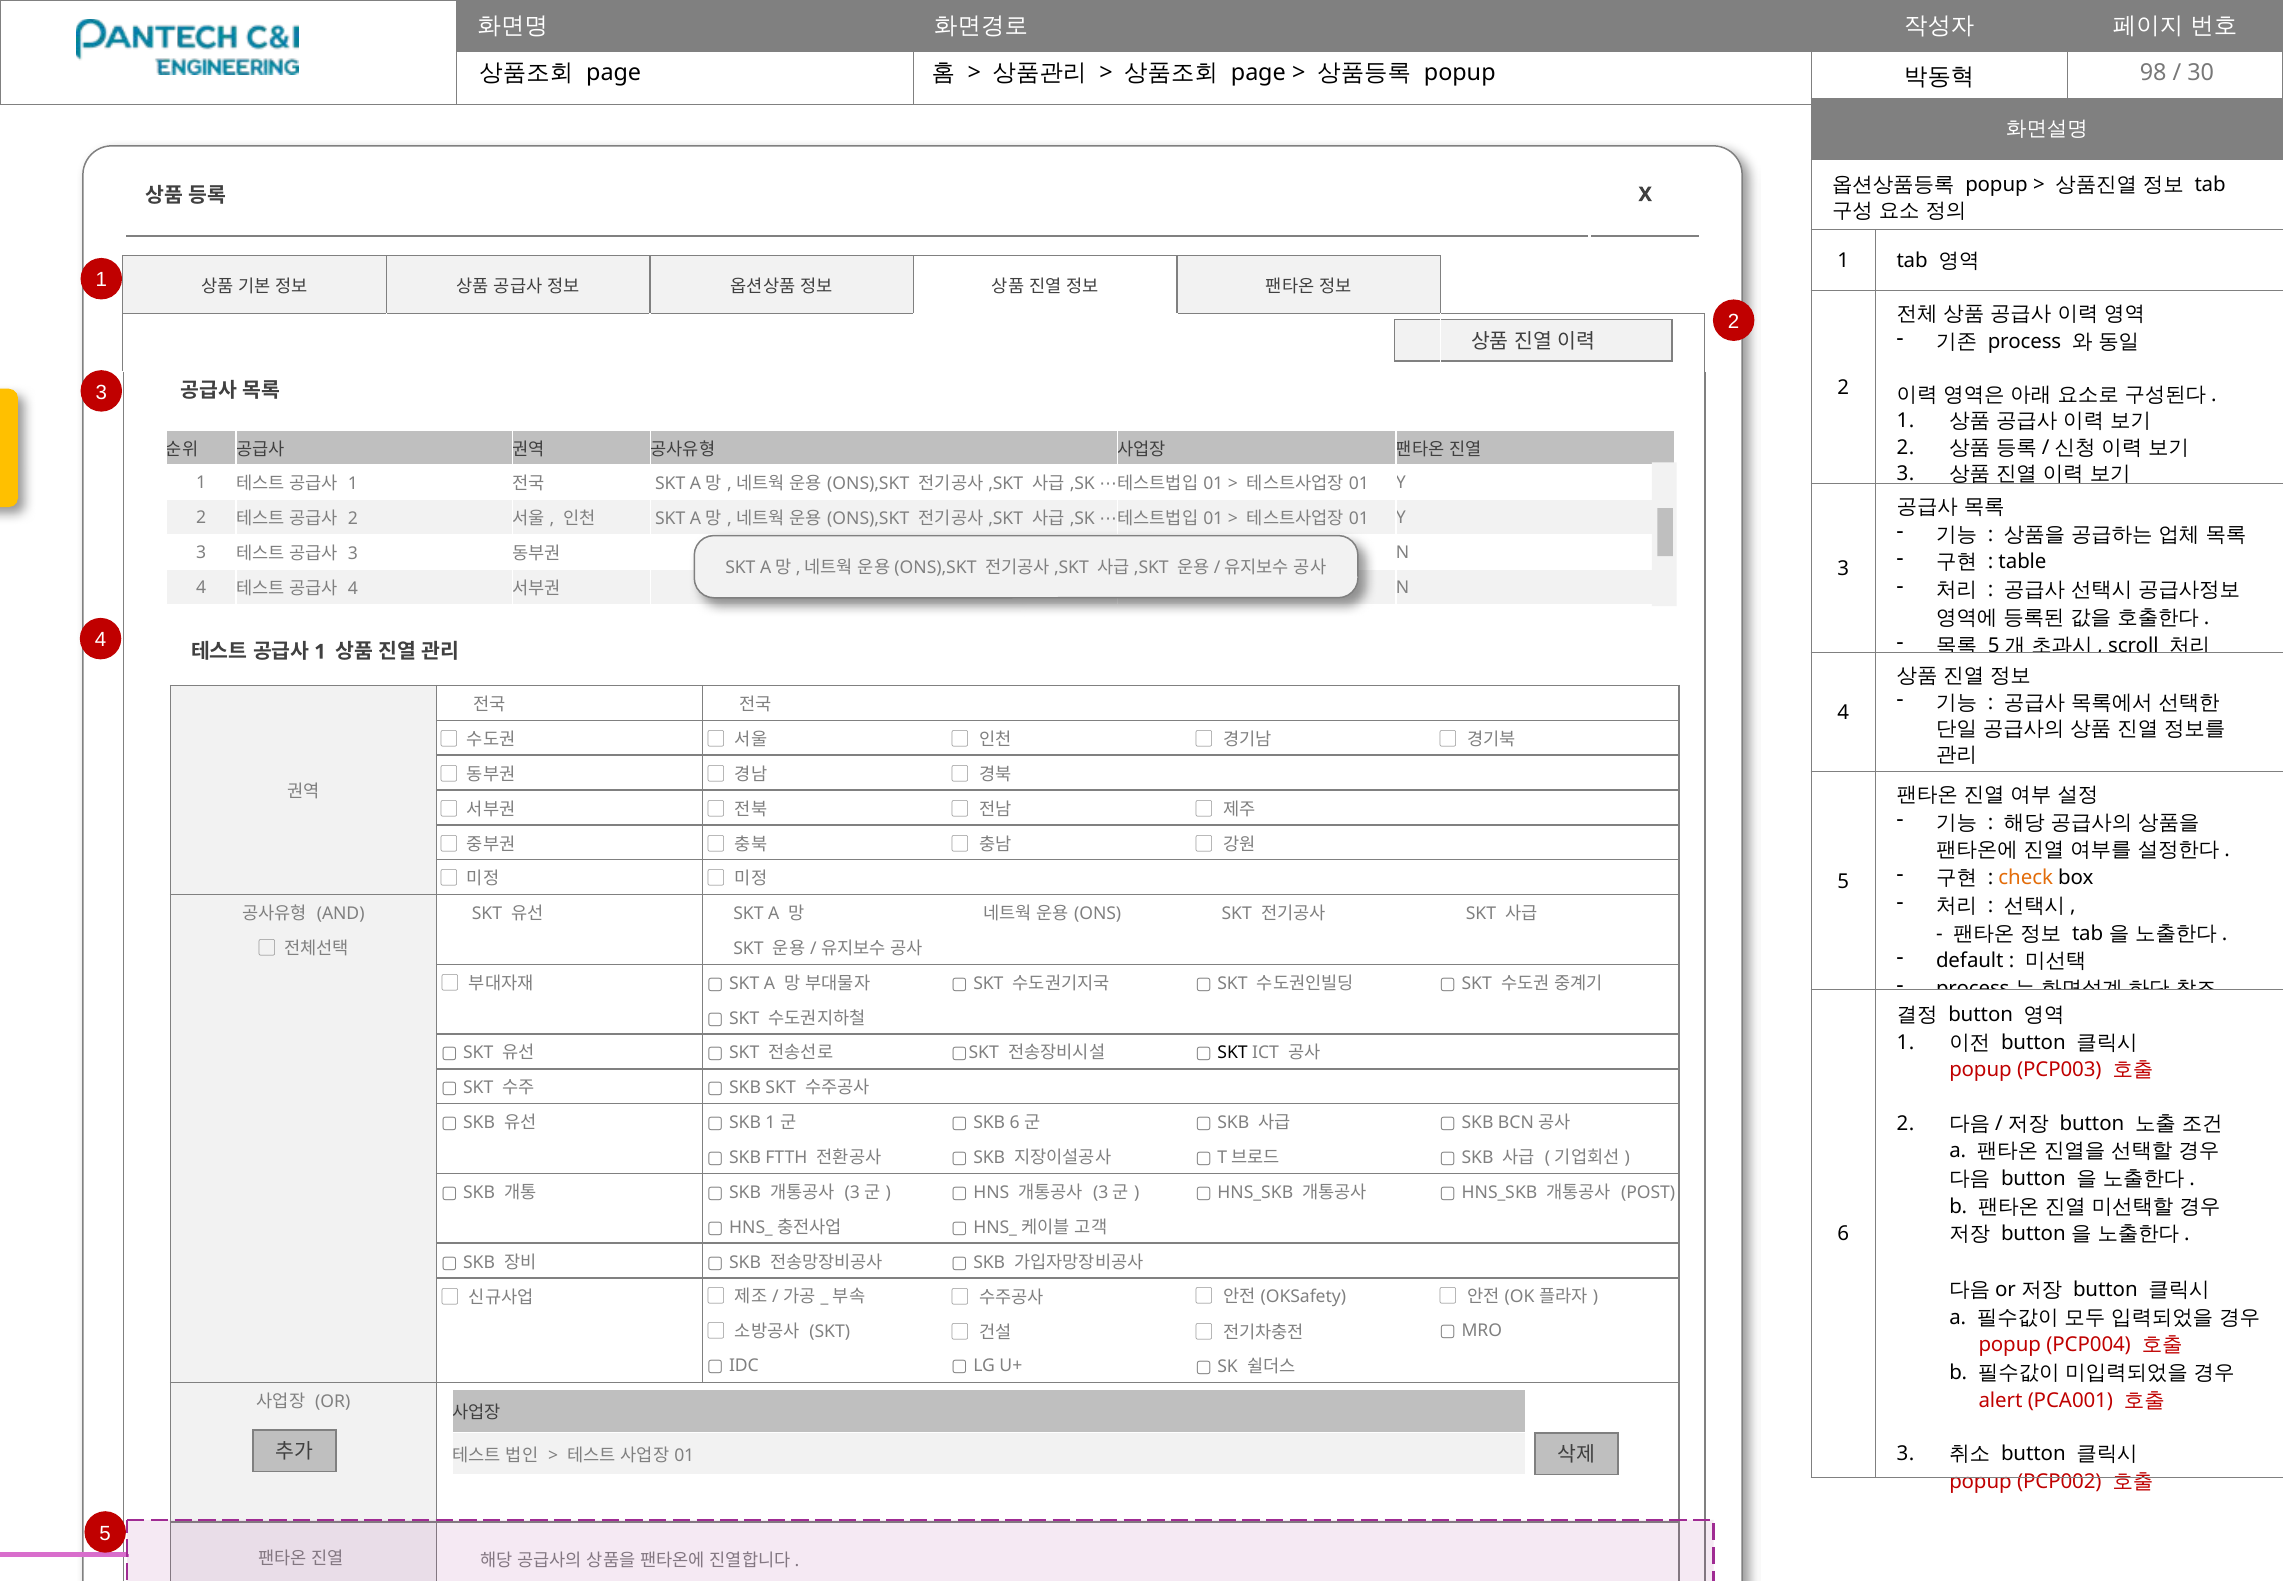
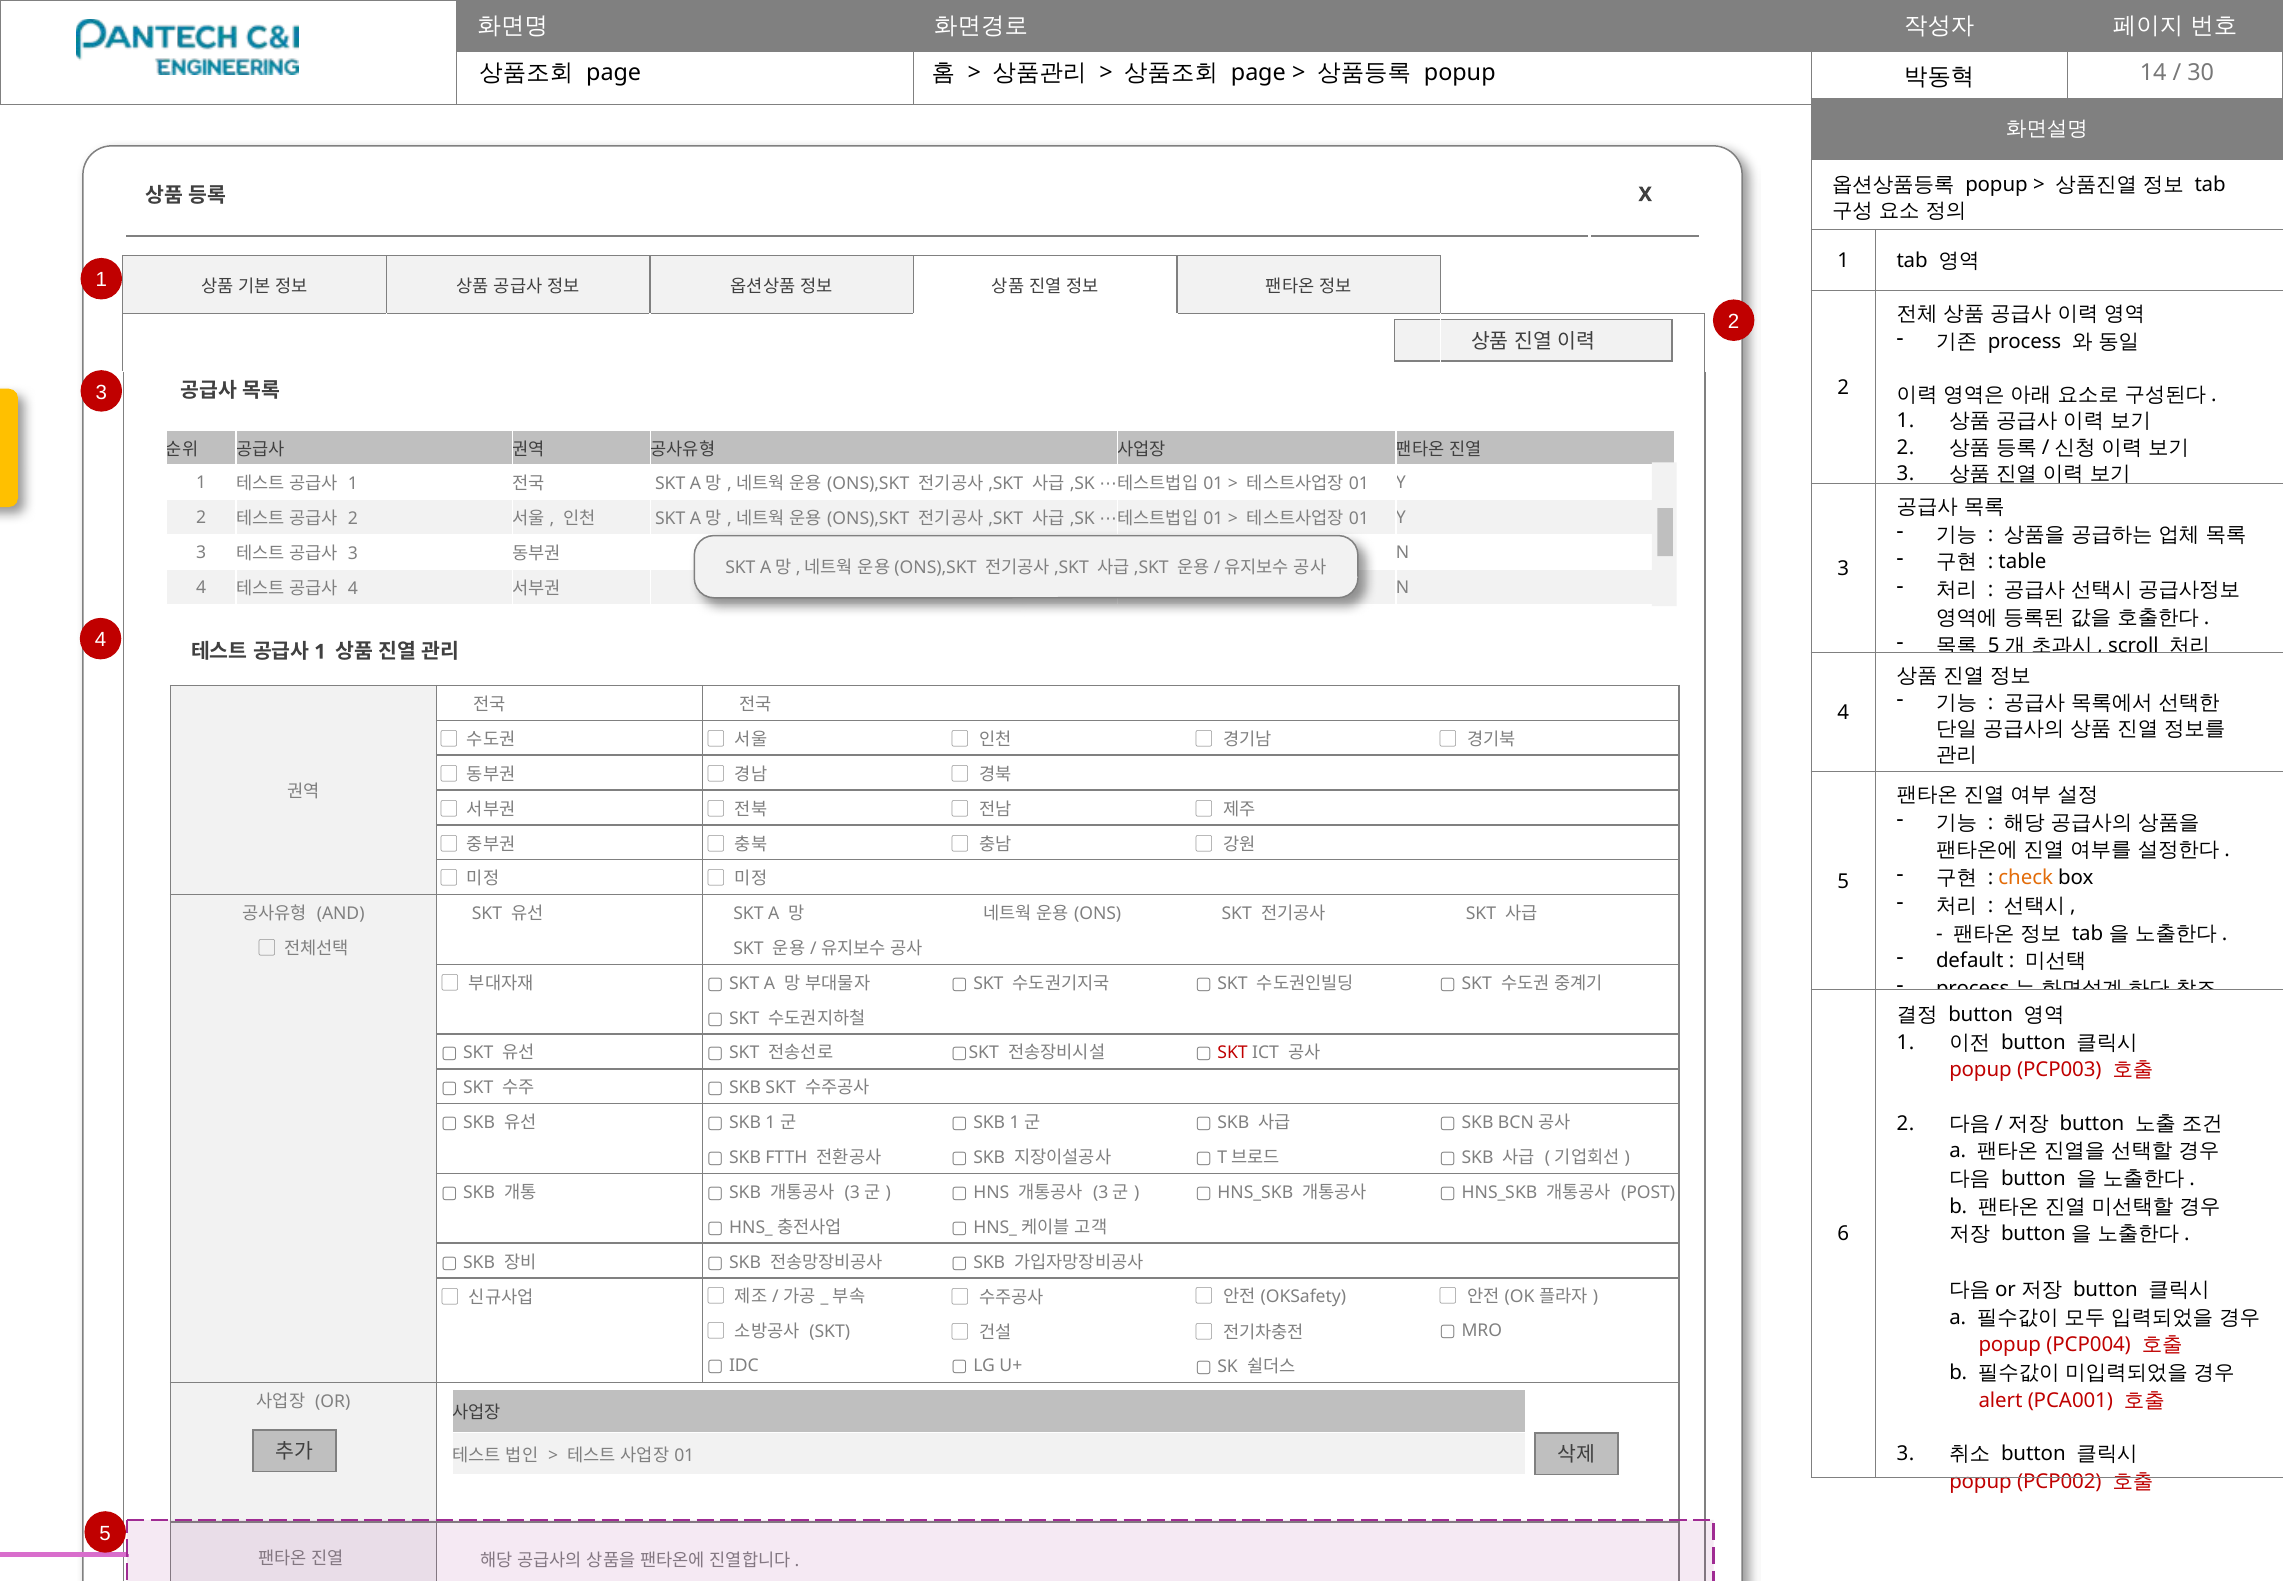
98: 98 -> 14
SKT at (1233, 1053) colour: black -> red
6 at (1015, 1123): 6 -> 1
